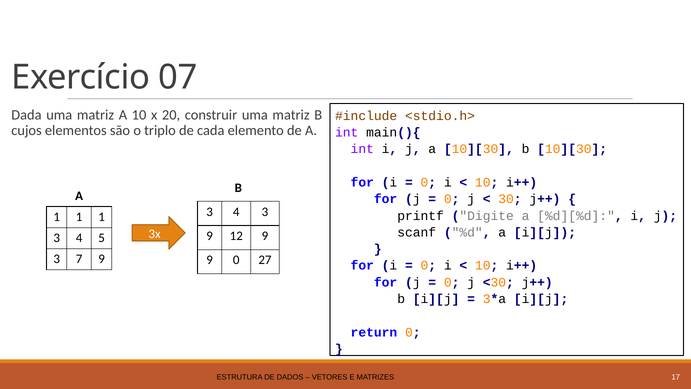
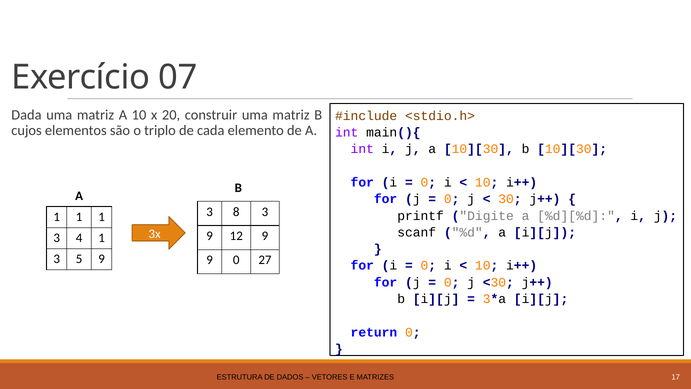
4 at (236, 212): 4 -> 8
4 5: 5 -> 1
7: 7 -> 5
